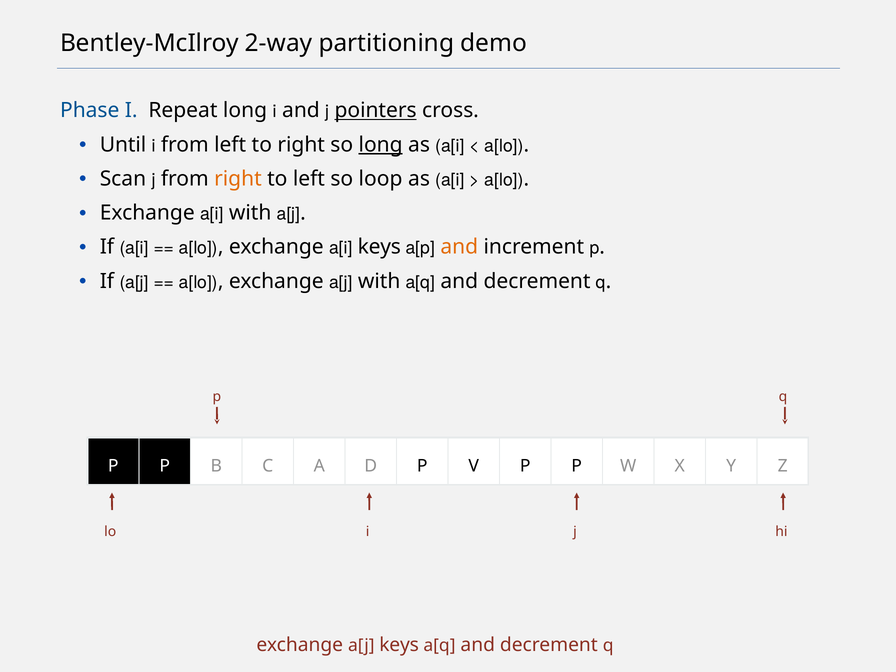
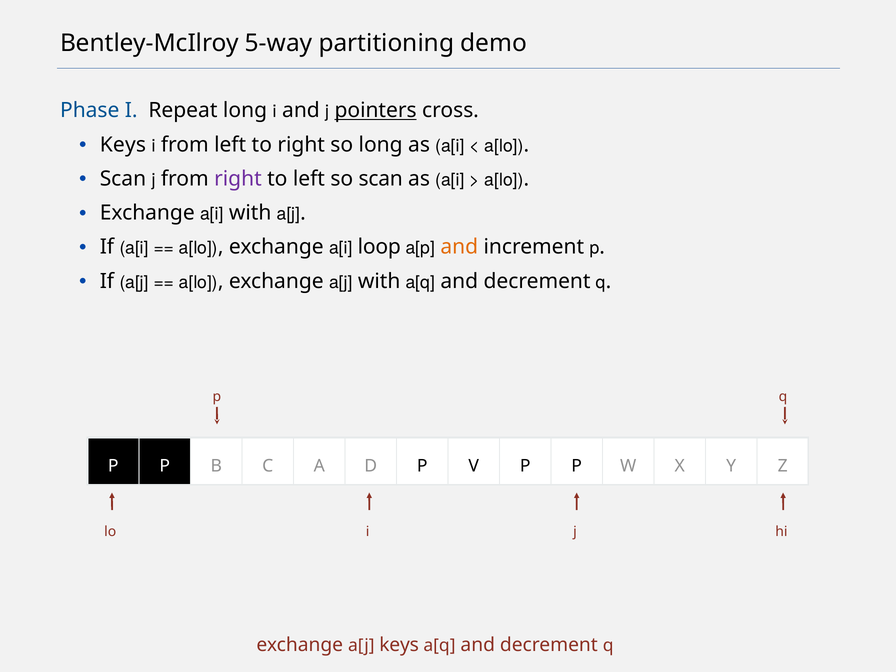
2-way: 2-way -> 5-way
Until at (123, 145): Until -> Keys
long at (381, 145) underline: present -> none
right at (238, 179) colour: orange -> purple
so loop: loop -> scan
a[i keys: keys -> loop
